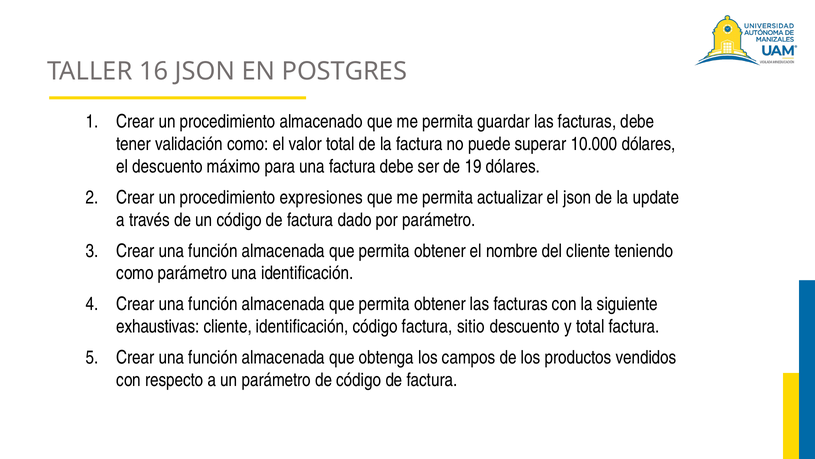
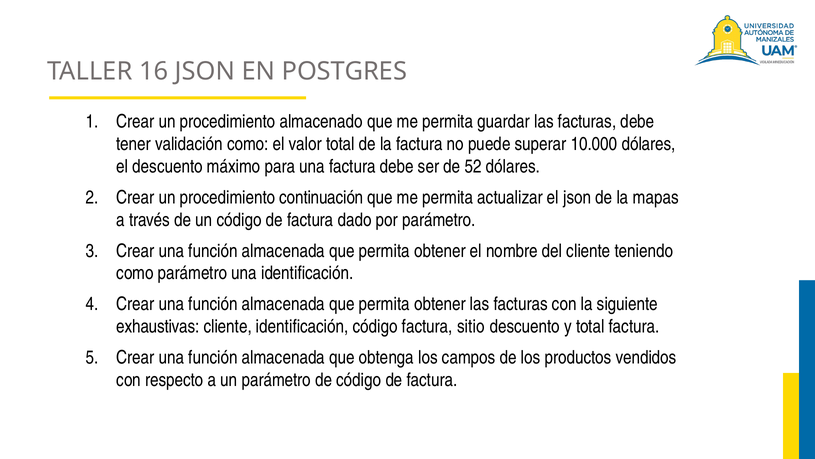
19: 19 -> 52
expresiones: expresiones -> continuación
update: update -> mapas
